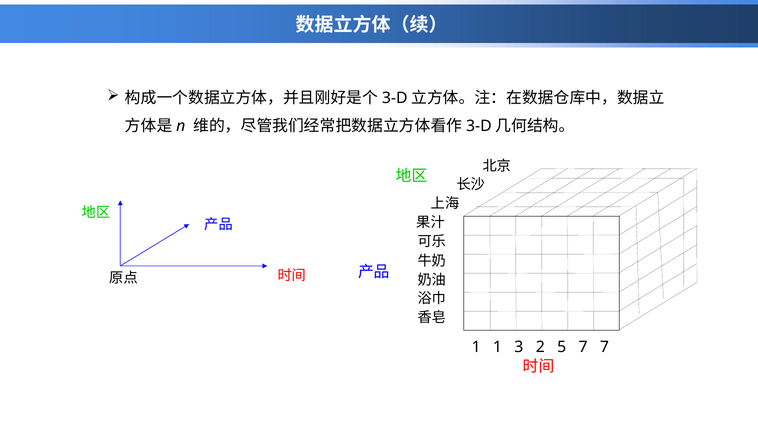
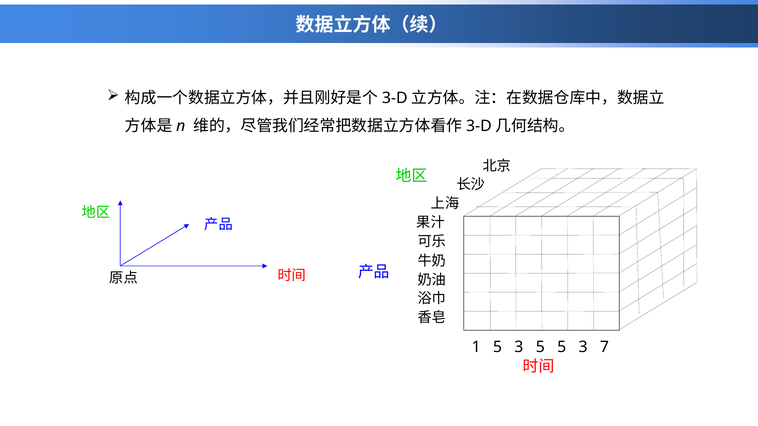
1 1: 1 -> 5
3 2: 2 -> 5
7 at (583, 347): 7 -> 3
